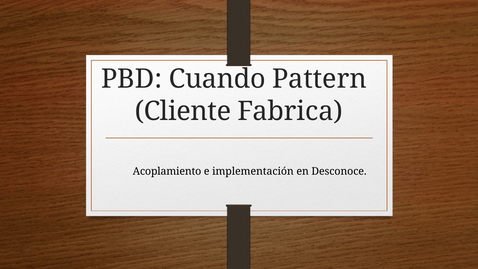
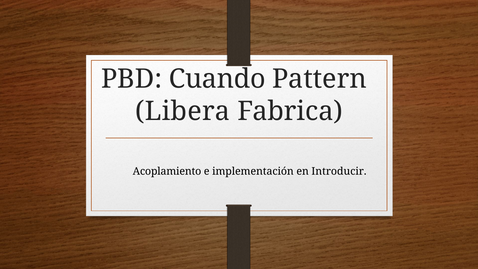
Cliente: Cliente -> Libera
Desconoce: Desconoce -> Introducir
